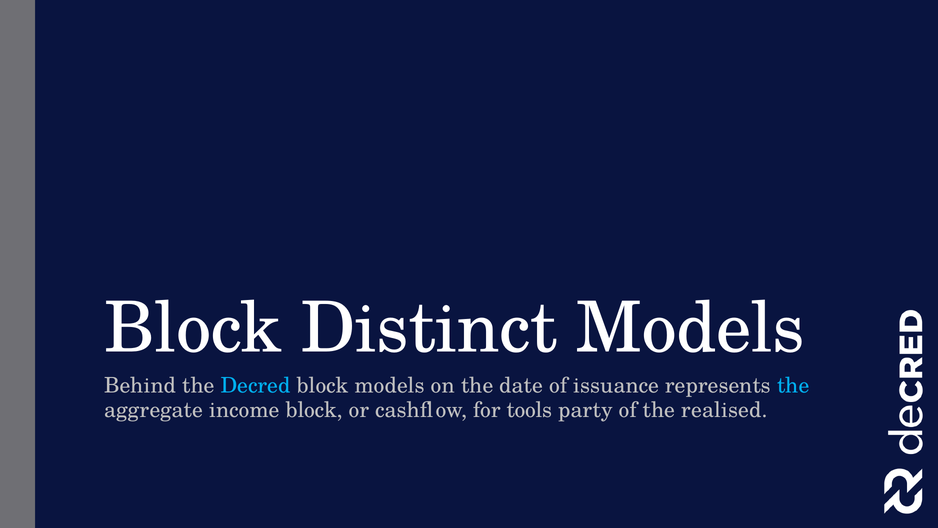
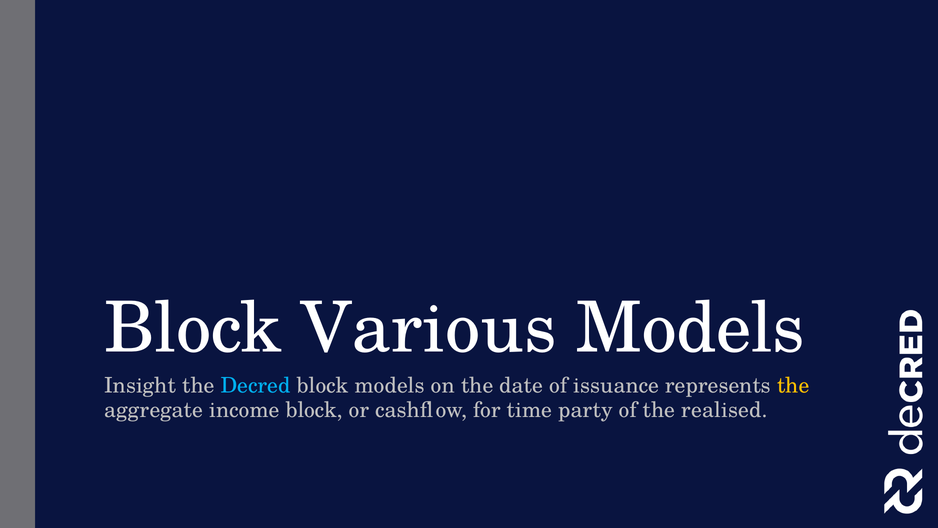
Distinct: Distinct -> Various
Behind: Behind -> Insight
the at (793, 385) colour: light blue -> yellow
tools: tools -> time
